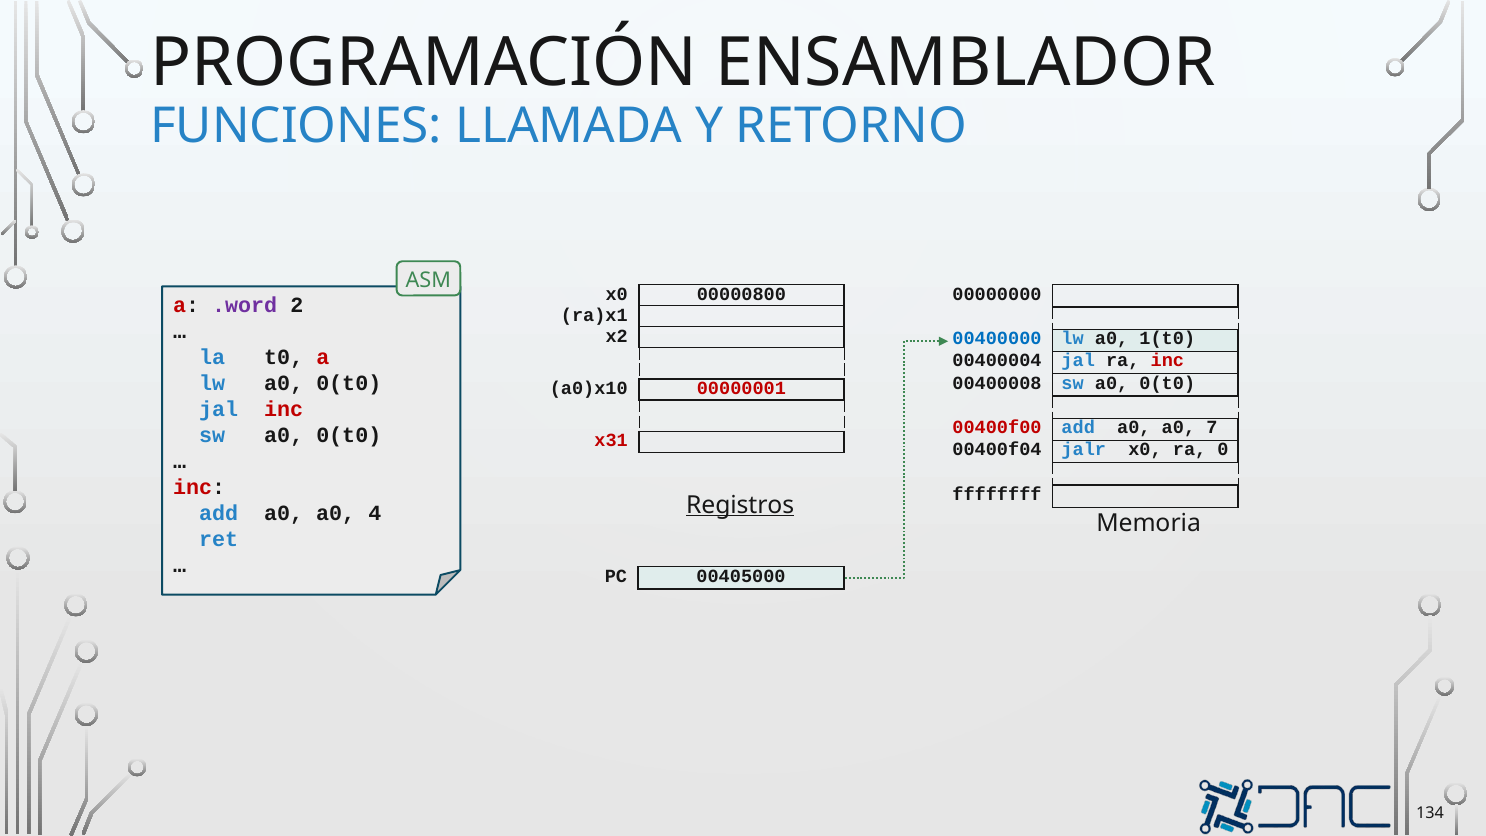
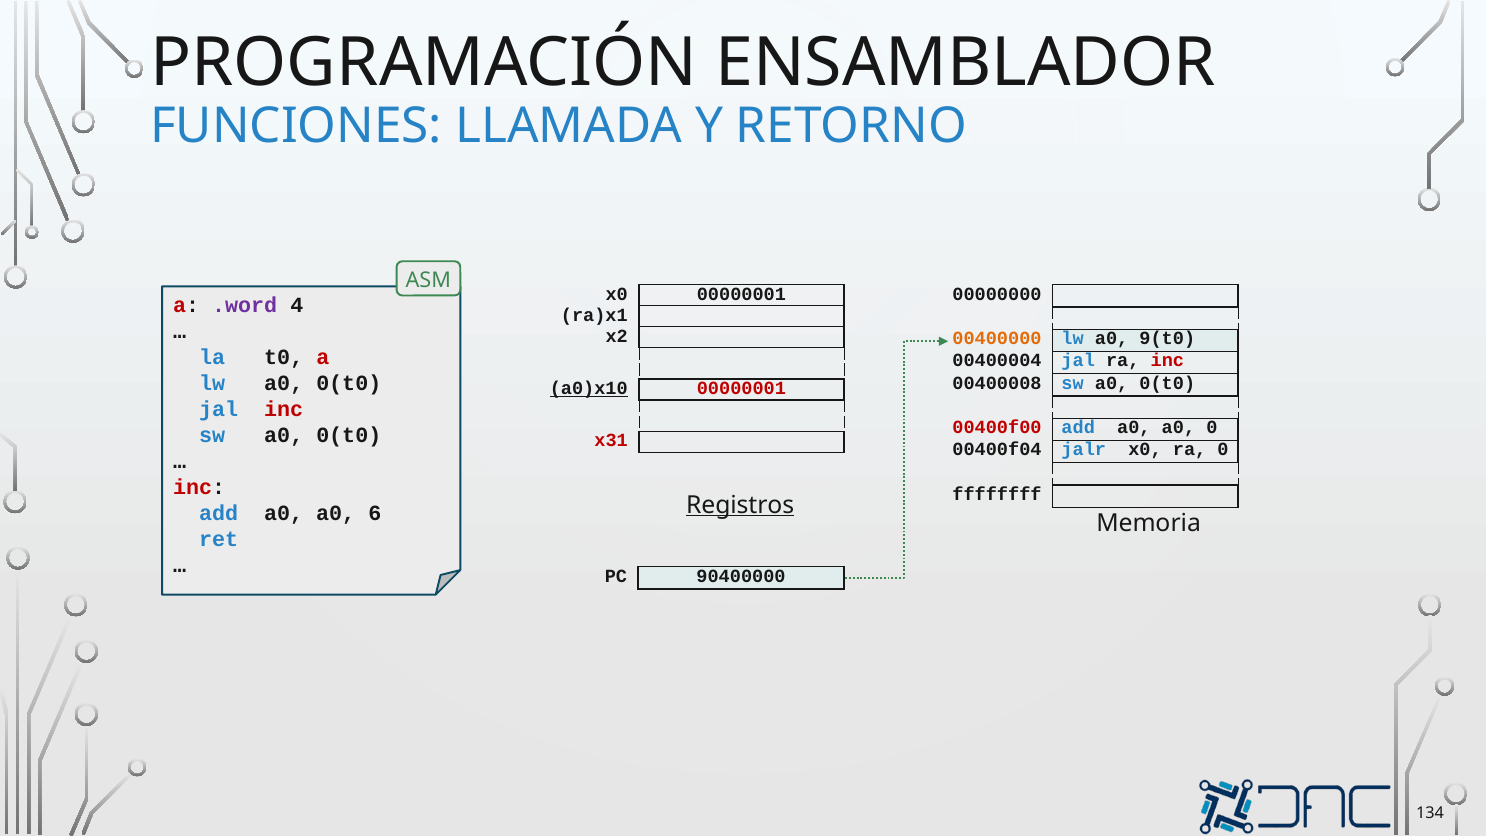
x0 00000800: 00000800 -> 00000001
2: 2 -> 4
00400000 colour: blue -> orange
1(t0: 1(t0 -> 9(t0
a0)x10 underline: none -> present
a0 7: 7 -> 0
4: 4 -> 6
00405000: 00405000 -> 90400000
